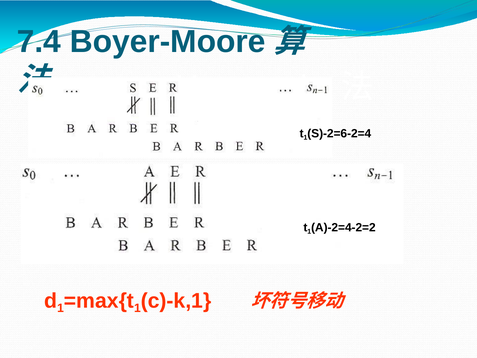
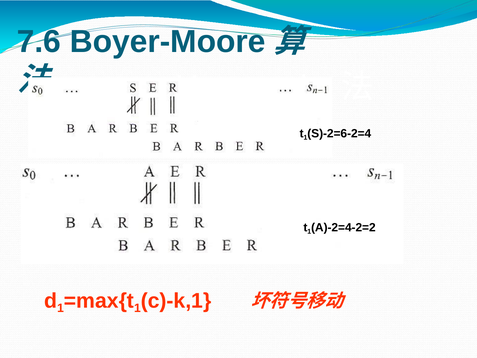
7.4: 7.4 -> 7.6
